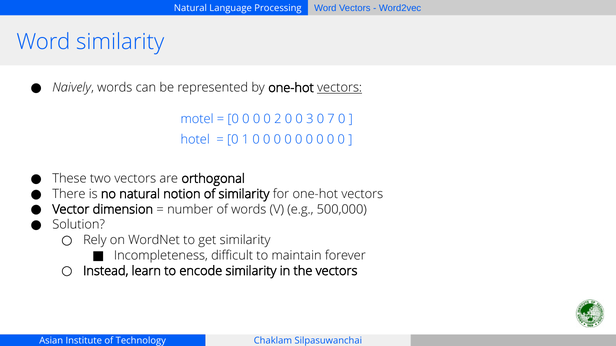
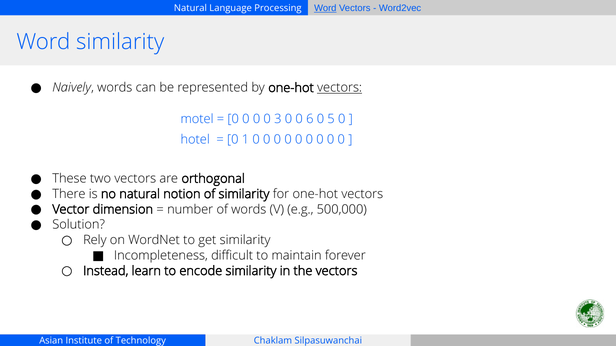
Word at (325, 8) underline: none -> present
2: 2 -> 3
3: 3 -> 6
7: 7 -> 5
